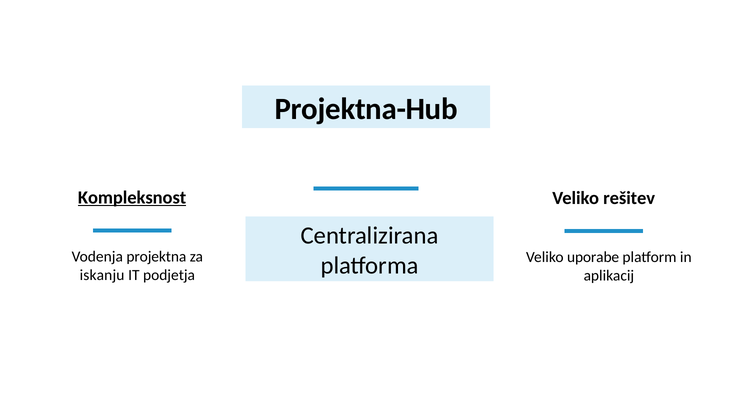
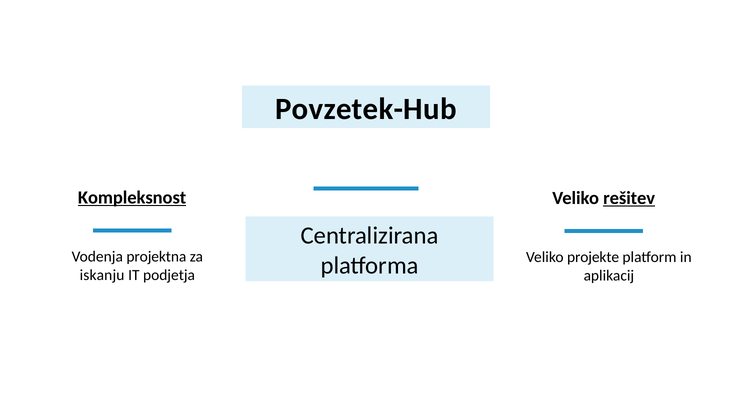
Projektna-Hub: Projektna-Hub -> Povzetek-Hub
rešitev underline: none -> present
uporabe: uporabe -> projekte
